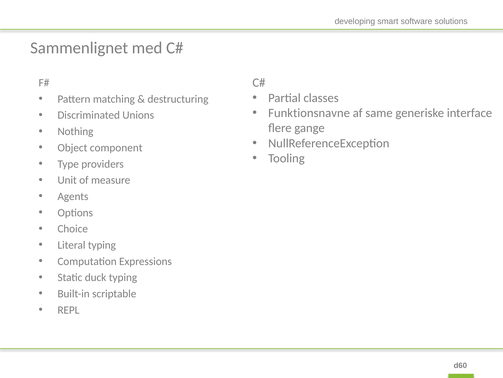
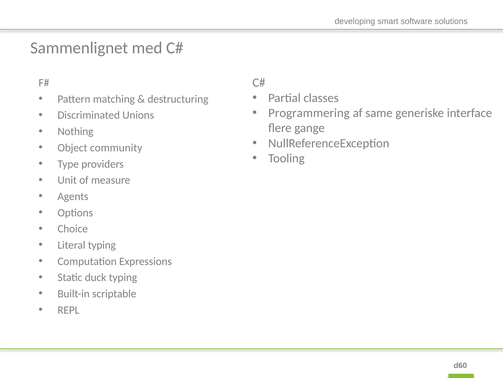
Funktionsnavne: Funktionsnavne -> Programmering
component: component -> community
